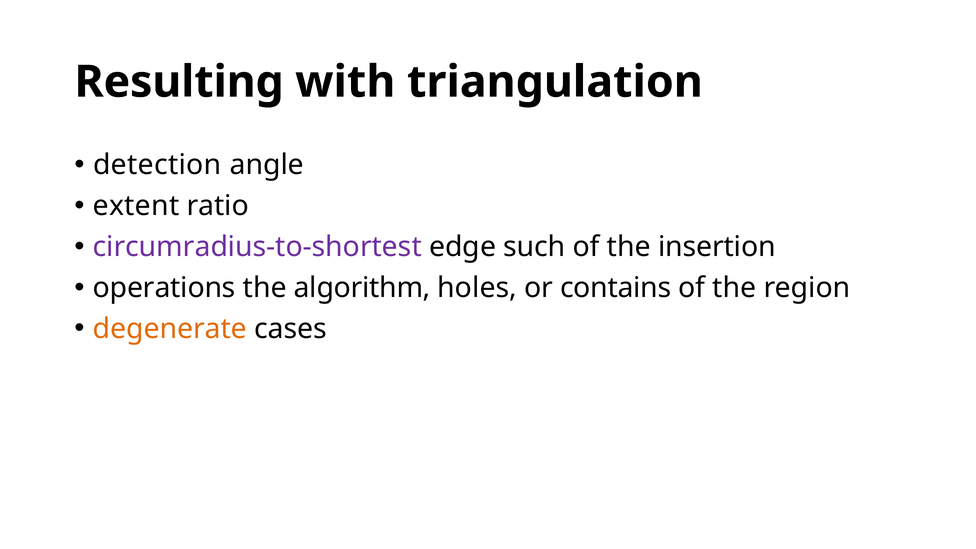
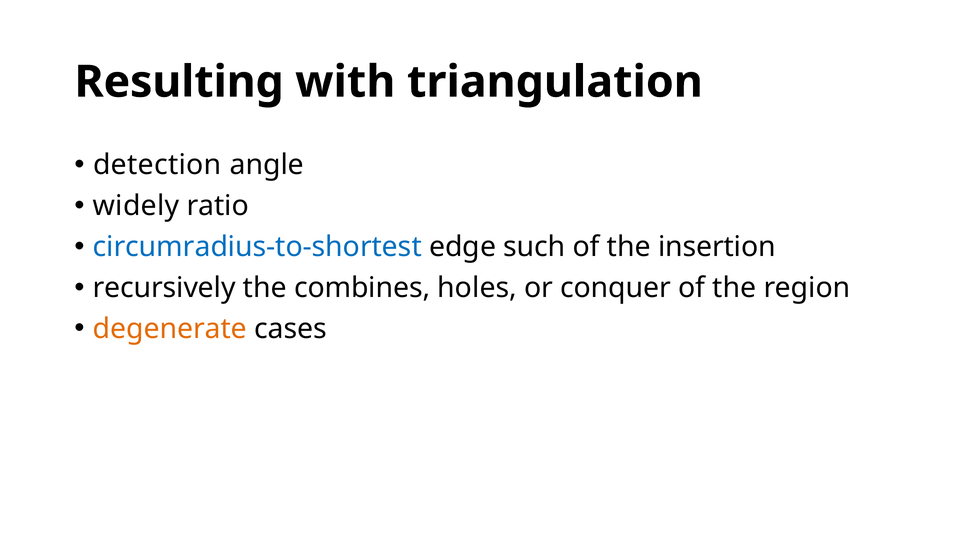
extent: extent -> widely
circumradius-to-shortest colour: purple -> blue
operations: operations -> recursively
algorithm: algorithm -> combines
contains: contains -> conquer
